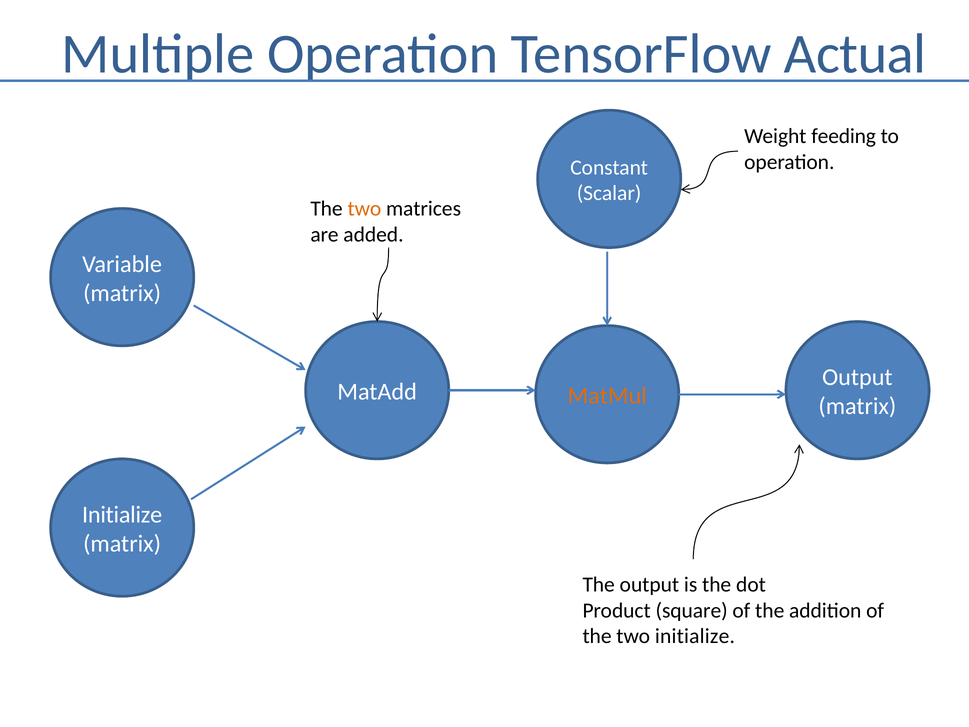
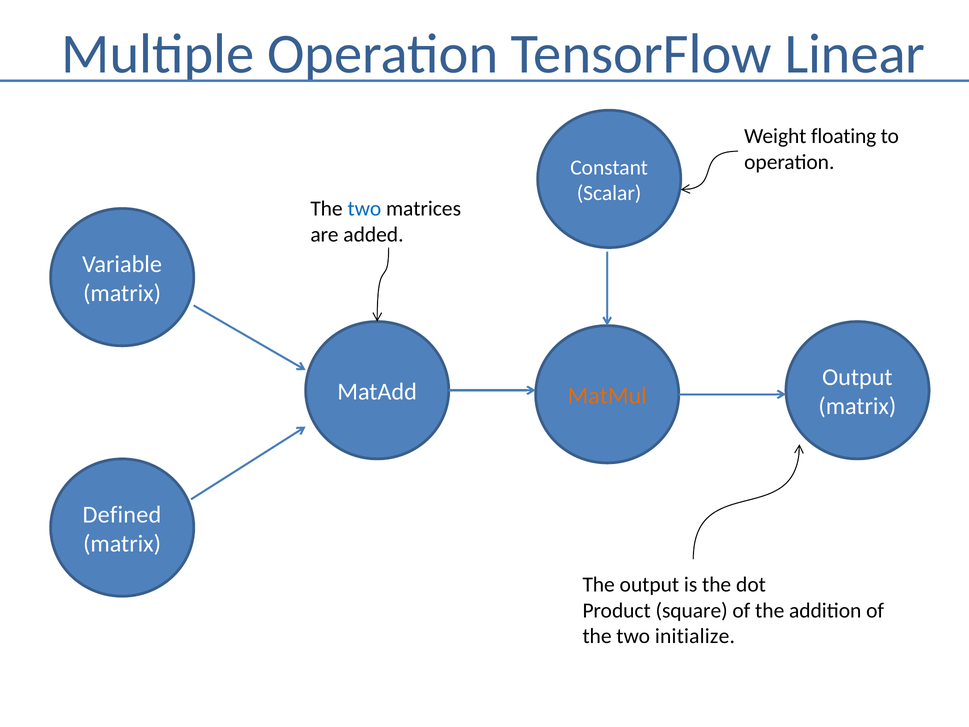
Actual: Actual -> Linear
feeding: feeding -> floating
two at (364, 209) colour: orange -> blue
Initialize at (122, 515): Initialize -> Defined
